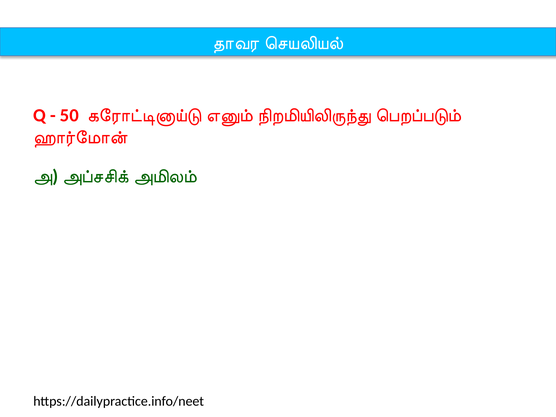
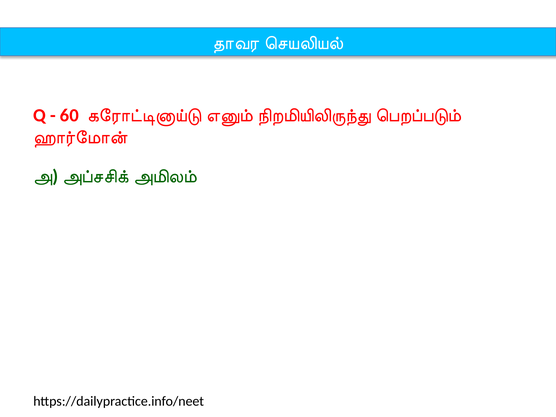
50: 50 -> 60
